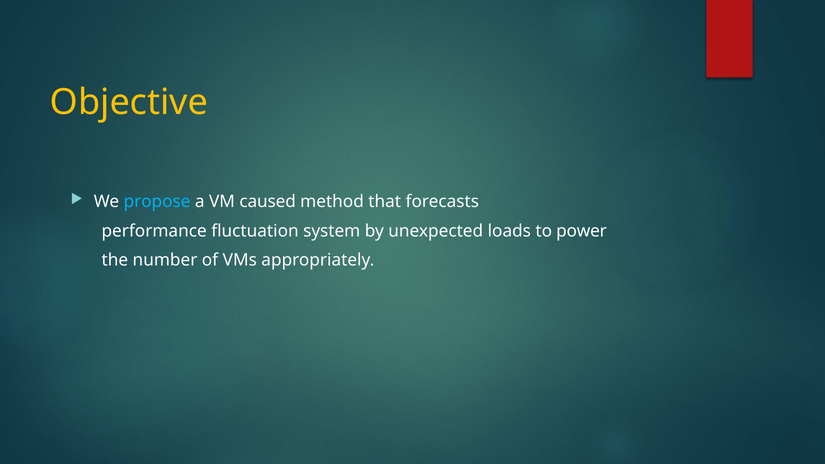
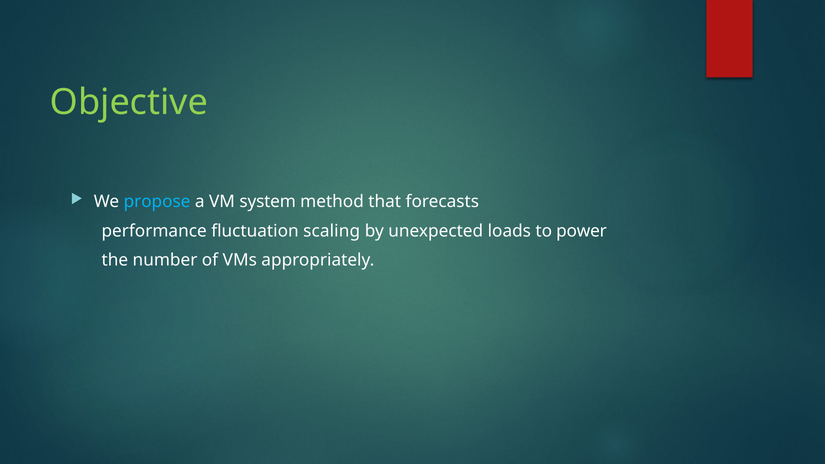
Objective colour: yellow -> light green
caused: caused -> system
system: system -> scaling
